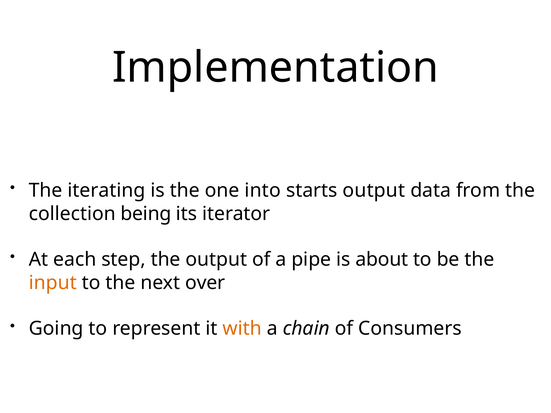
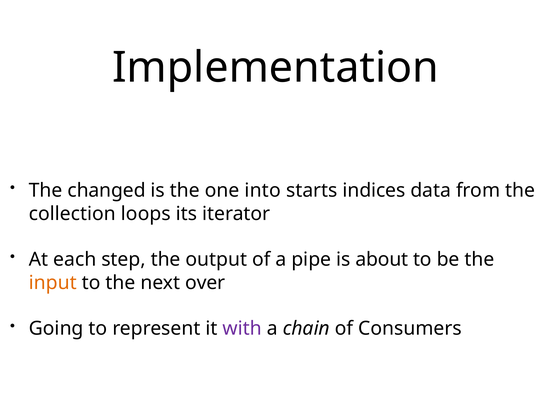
iterating: iterating -> changed
starts output: output -> indices
being: being -> loops
with colour: orange -> purple
